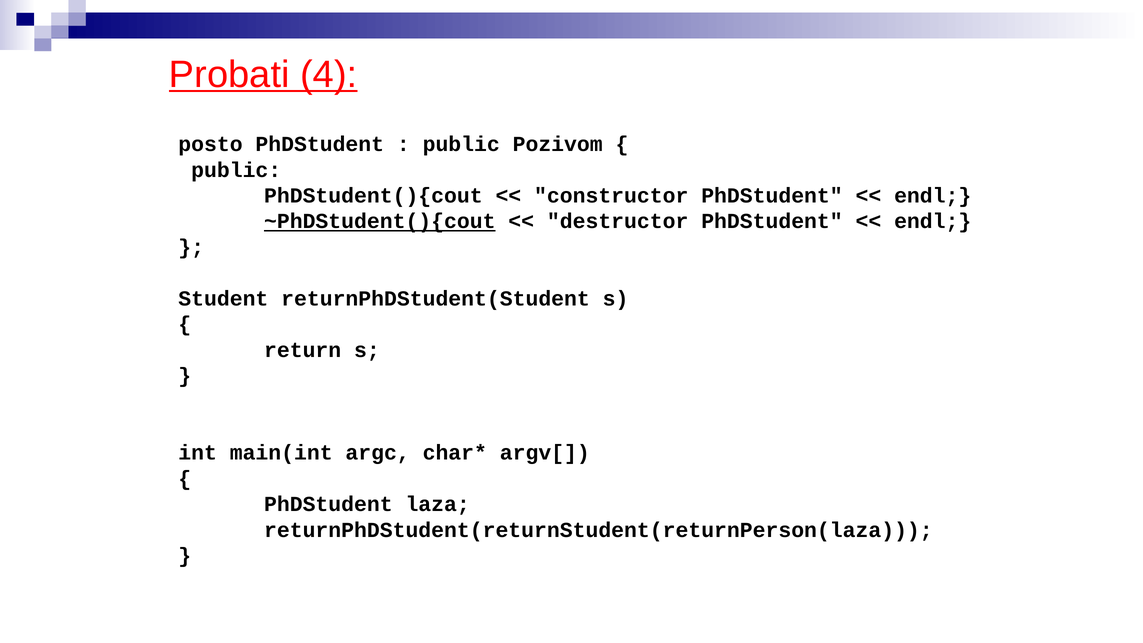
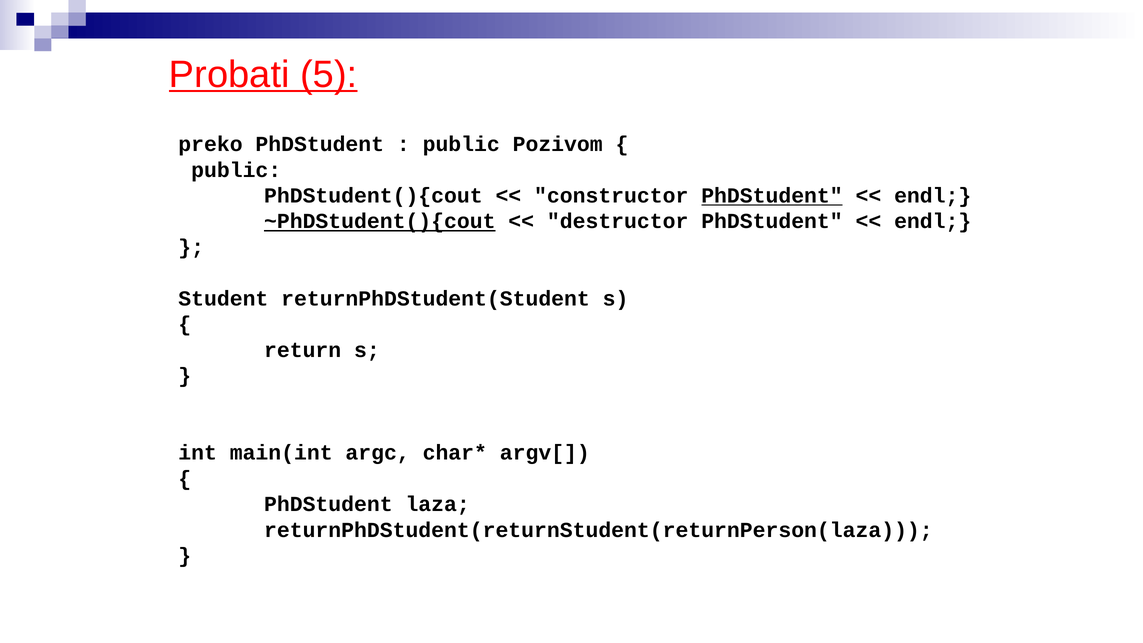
4: 4 -> 5
posto: posto -> preko
PhDStudent at (772, 196) underline: none -> present
